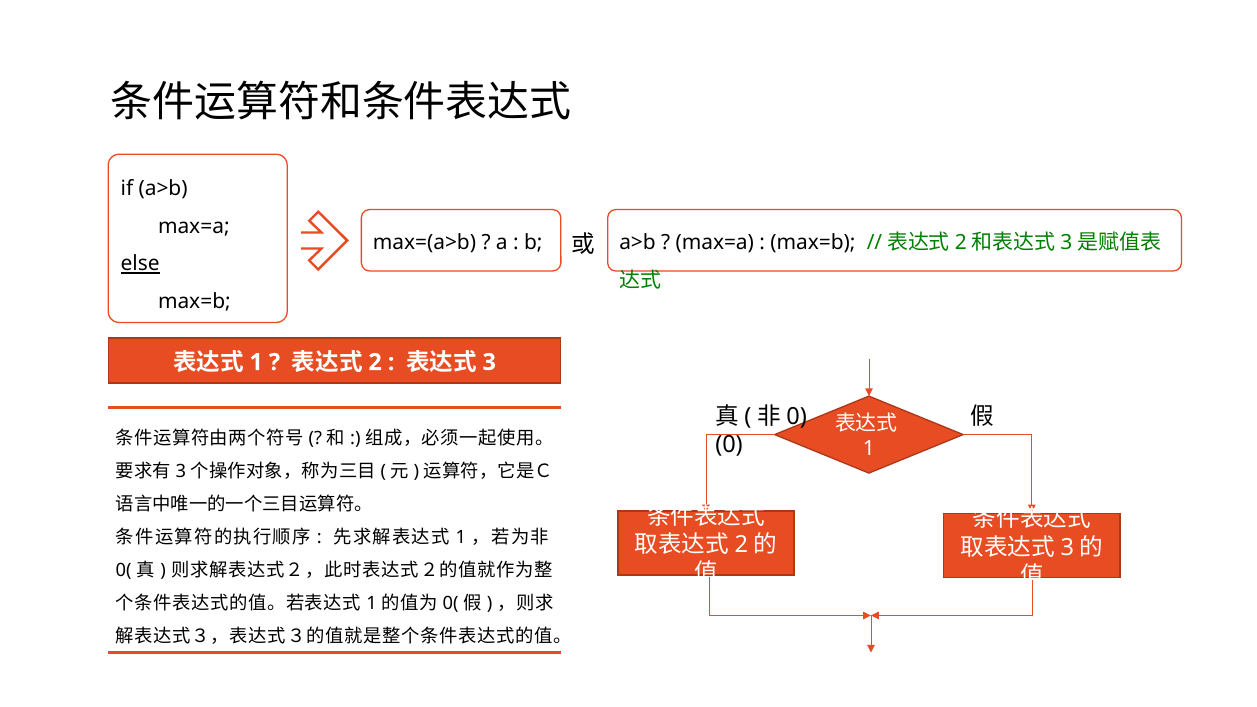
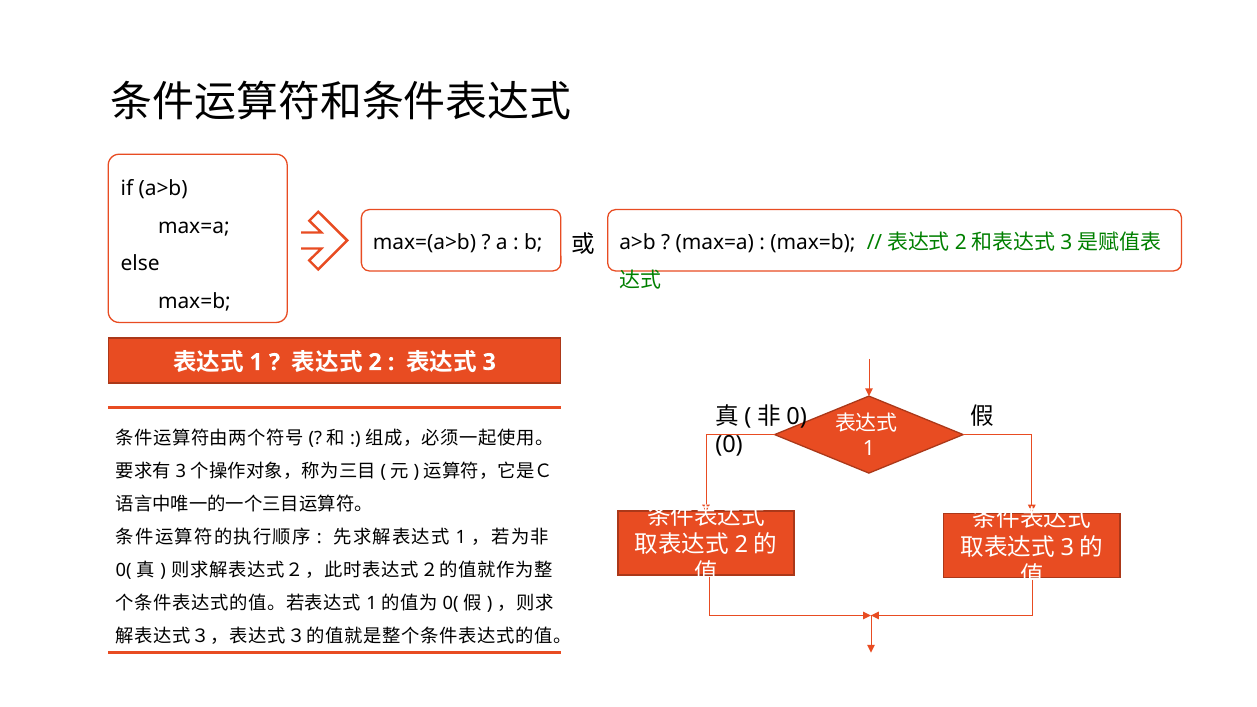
else underline: present -> none
